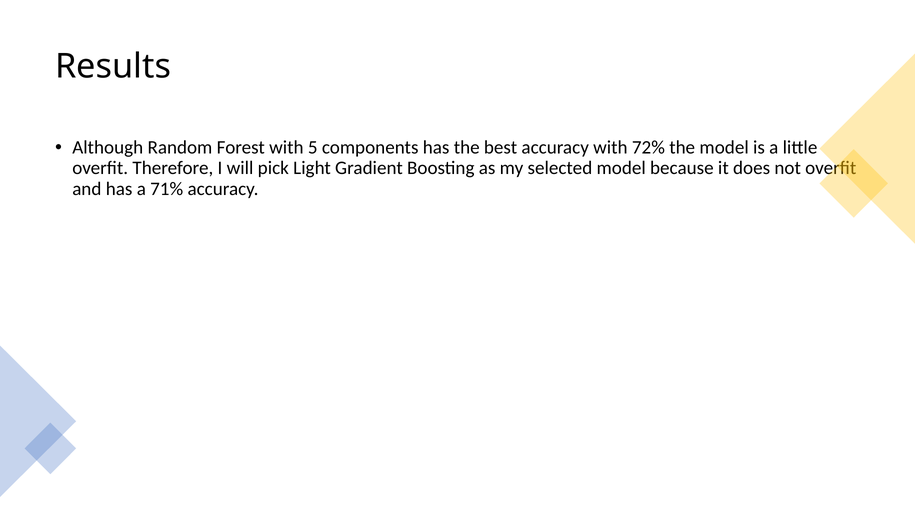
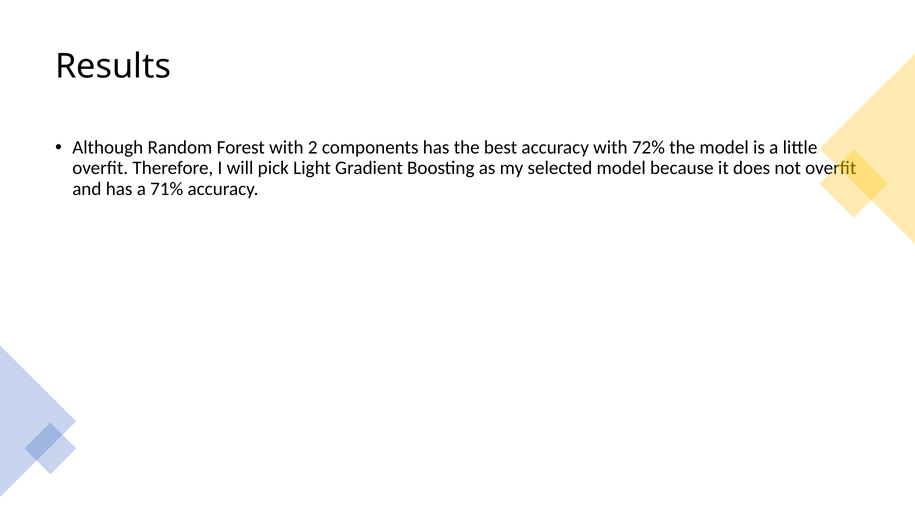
5: 5 -> 2
